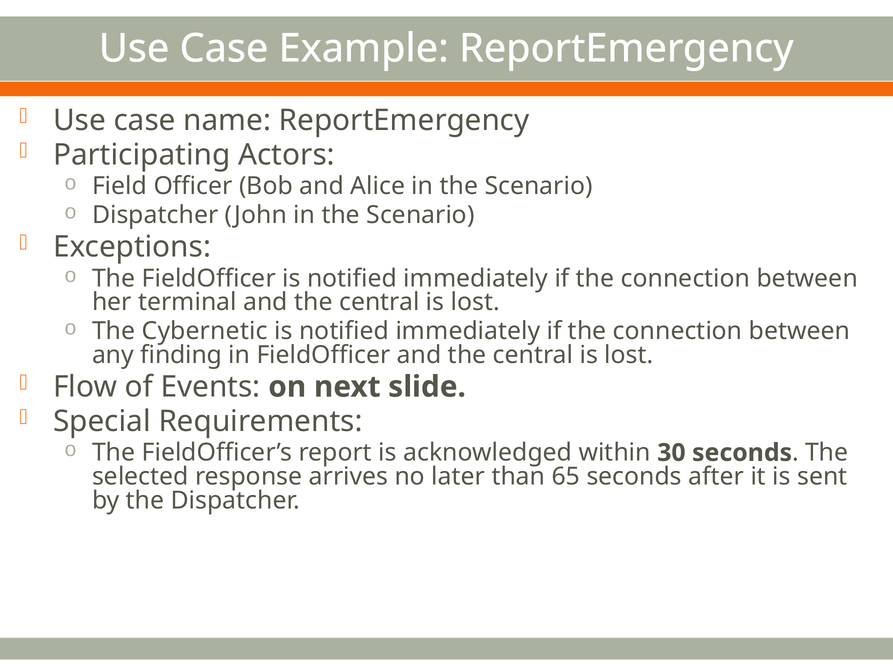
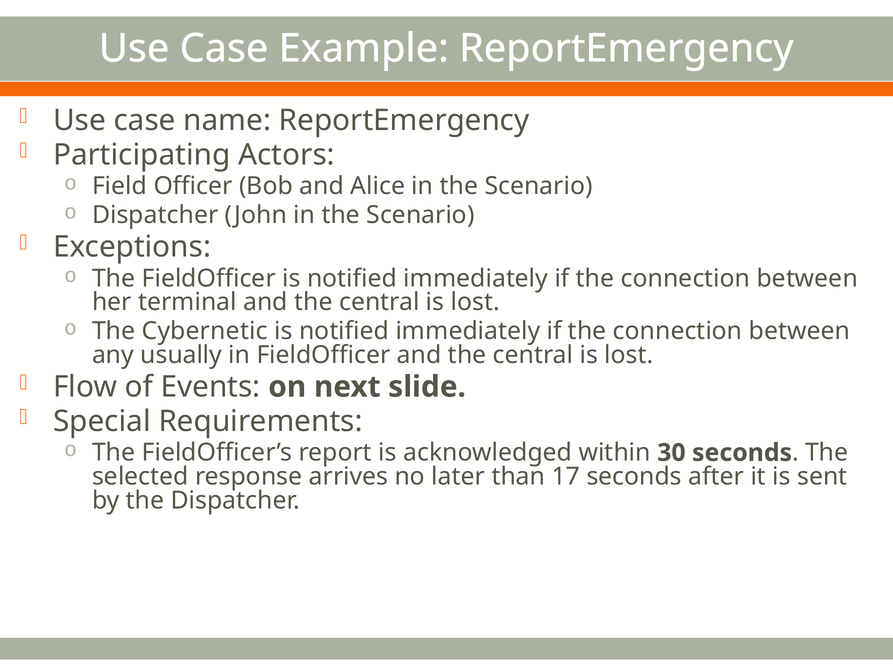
finding: finding -> usually
65: 65 -> 17
